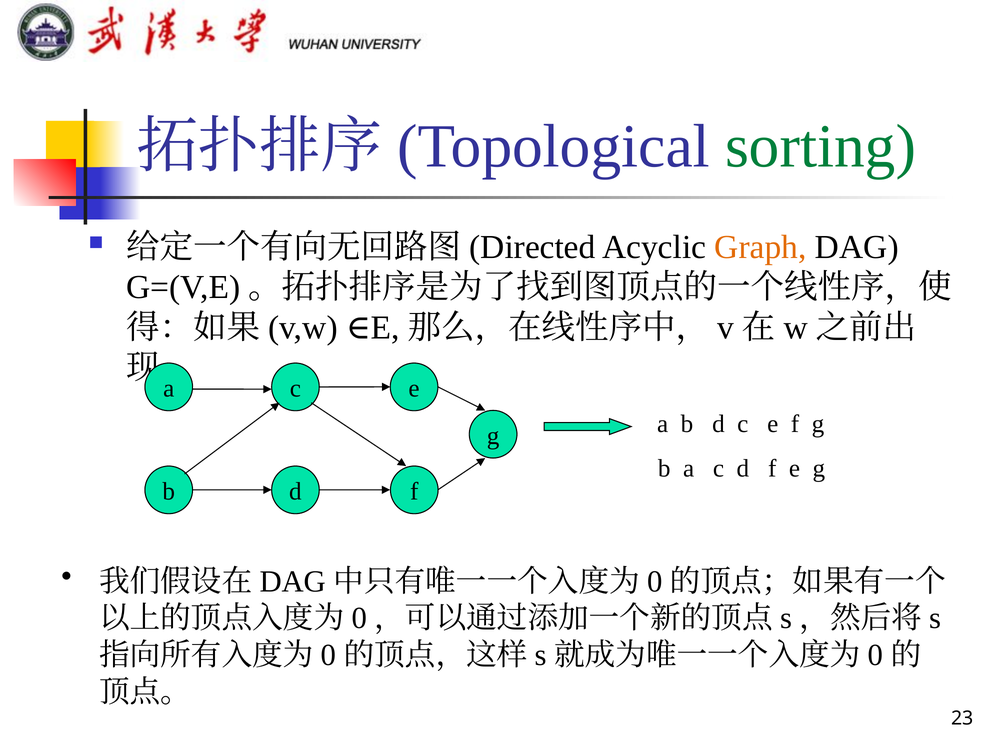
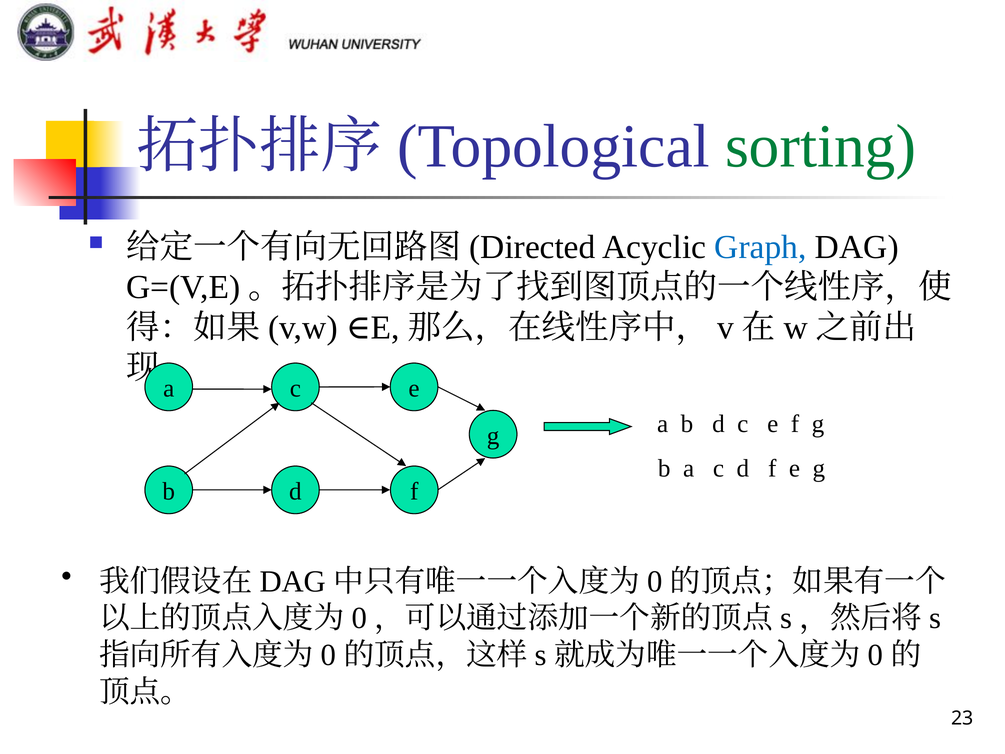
Graph colour: orange -> blue
